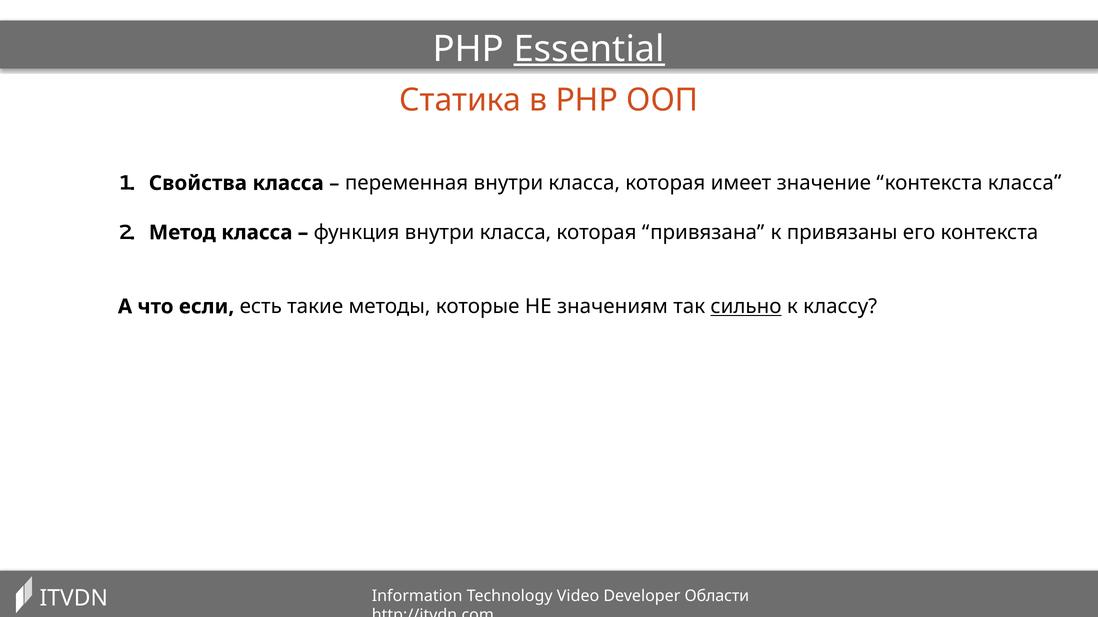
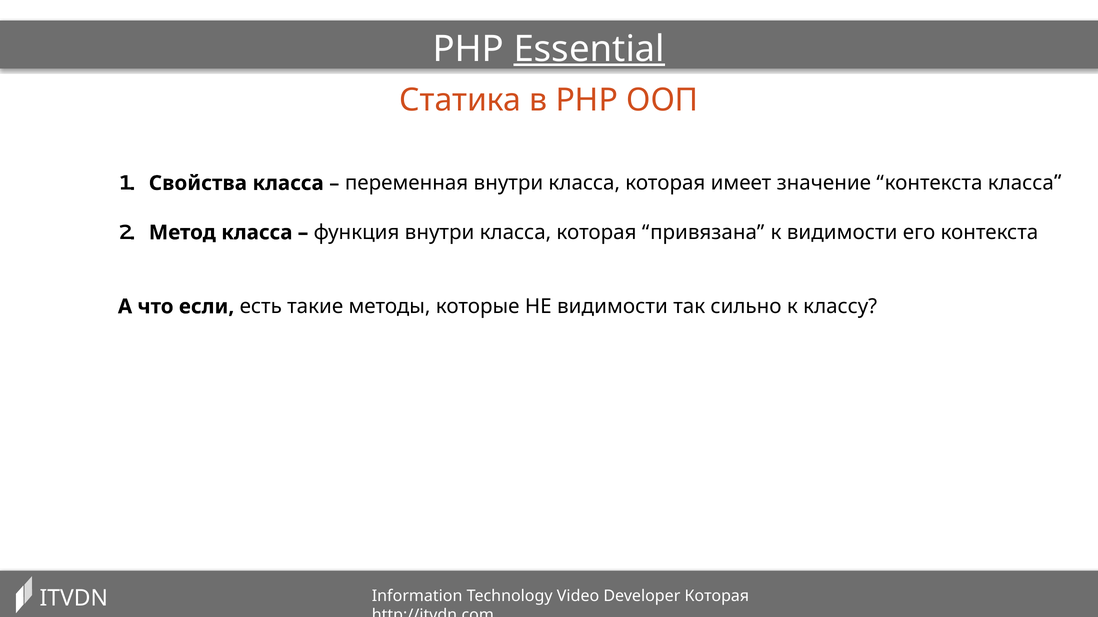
к привязаны: привязаны -> видимости
НЕ значениям: значениям -> видимости
сильно underline: present -> none
Developer Области: Области -> Которая
